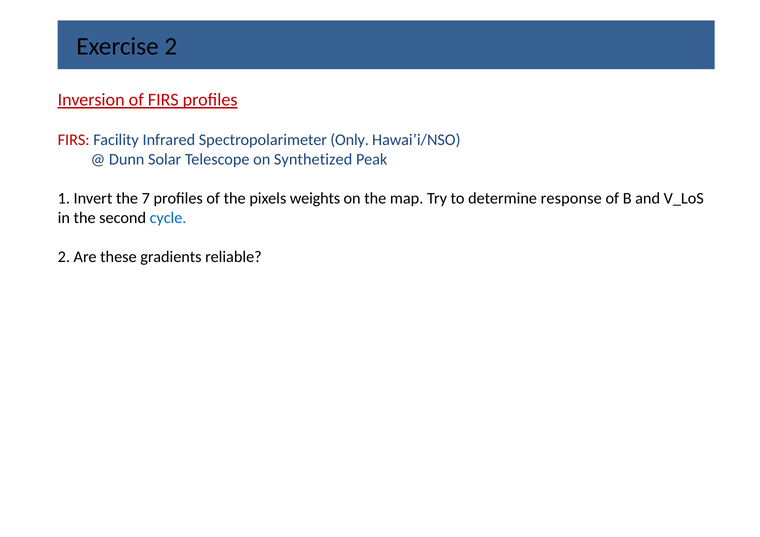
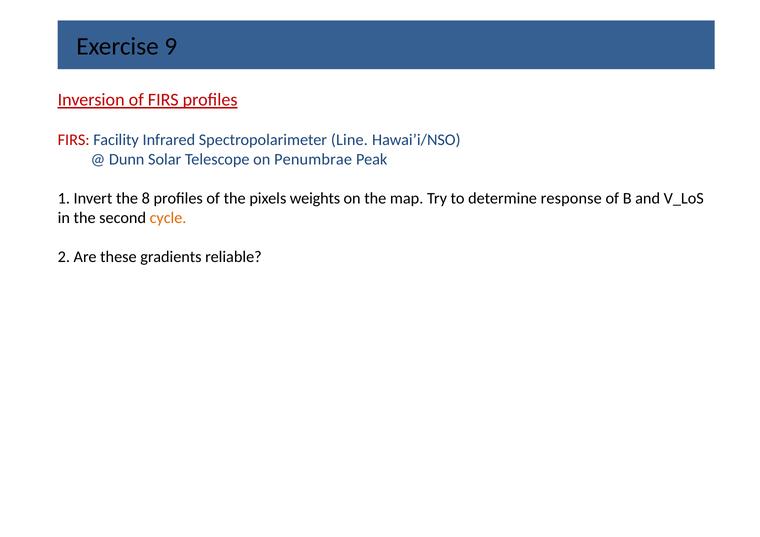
Exercise 2: 2 -> 9
Only: Only -> Line
Synthetized: Synthetized -> Penumbrae
7: 7 -> 8
cycle colour: blue -> orange
